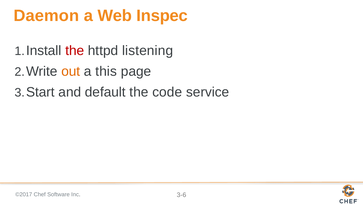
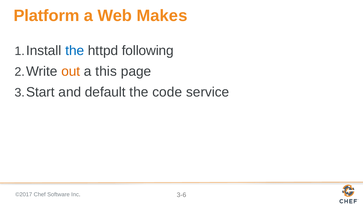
Daemon: Daemon -> Platform
Inspec: Inspec -> Makes
the at (75, 51) colour: red -> blue
listening: listening -> following
